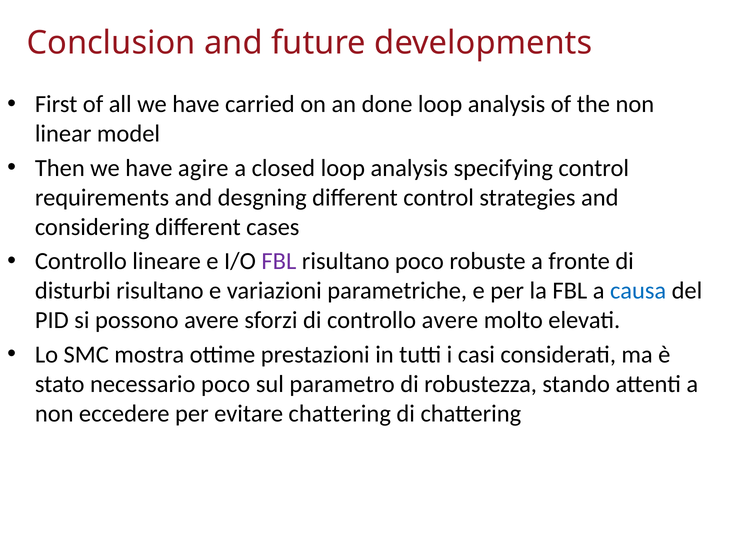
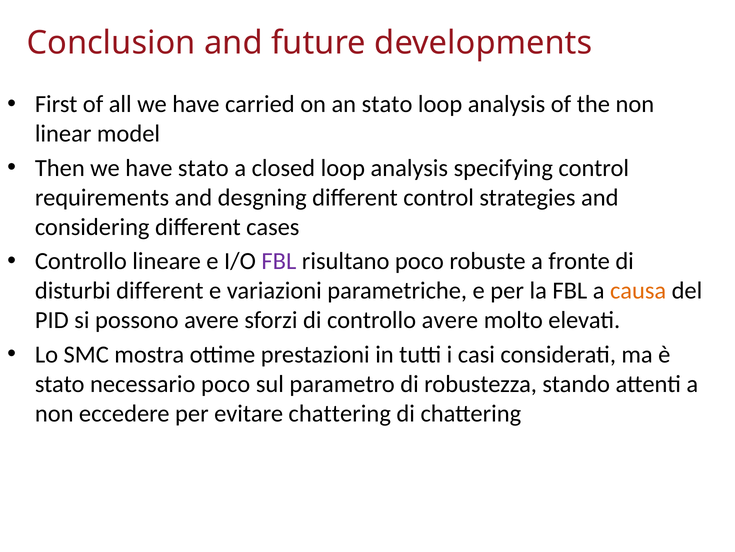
an done: done -> stato
have agire: agire -> stato
disturbi risultano: risultano -> different
causa colour: blue -> orange
